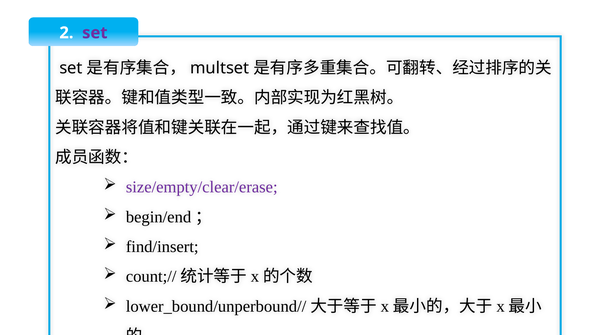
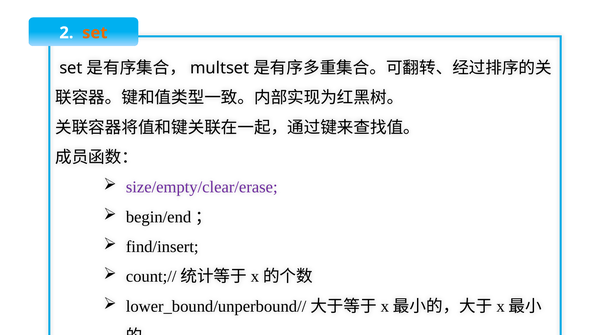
set at (95, 33) colour: purple -> orange
